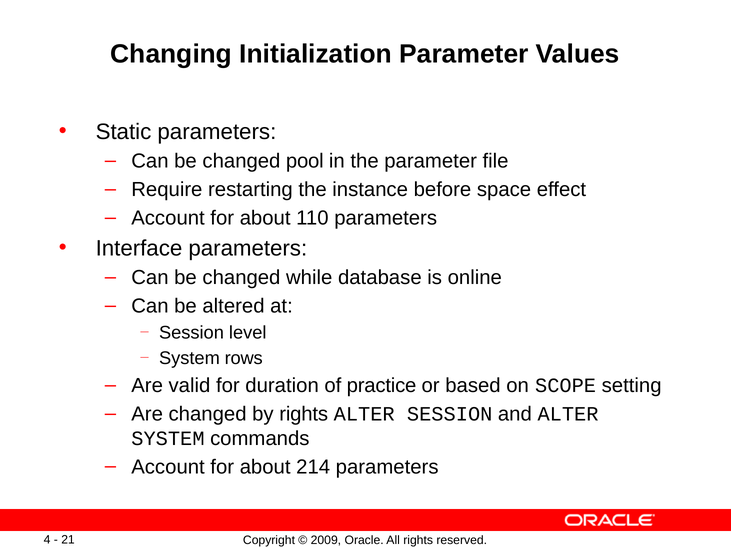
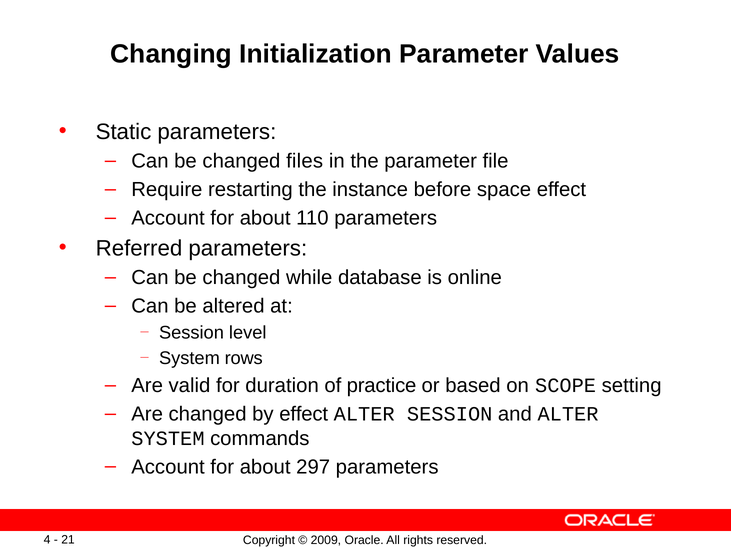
pool: pool -> files
Interface: Interface -> Referred
by rights: rights -> effect
214: 214 -> 297
